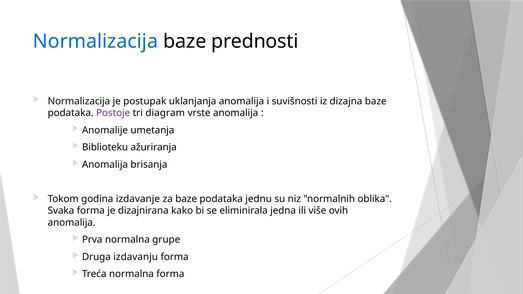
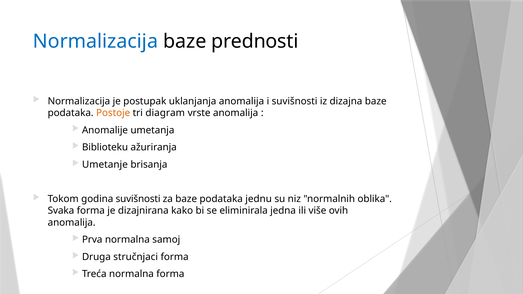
Postoje colour: purple -> orange
Anomalija at (105, 165): Anomalija -> Umetanje
godina izdavanje: izdavanje -> suvišnosti
grupe: grupe -> samoj
izdavanju: izdavanju -> stručnjaci
